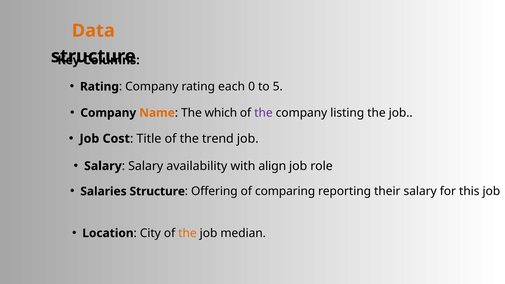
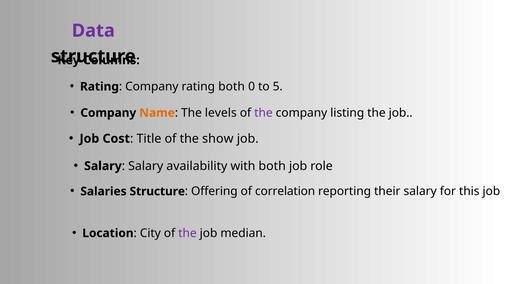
Data colour: orange -> purple
rating each: each -> both
which: which -> levels
trend: trend -> show
with align: align -> both
comparing: comparing -> correlation
the at (187, 233) colour: orange -> purple
